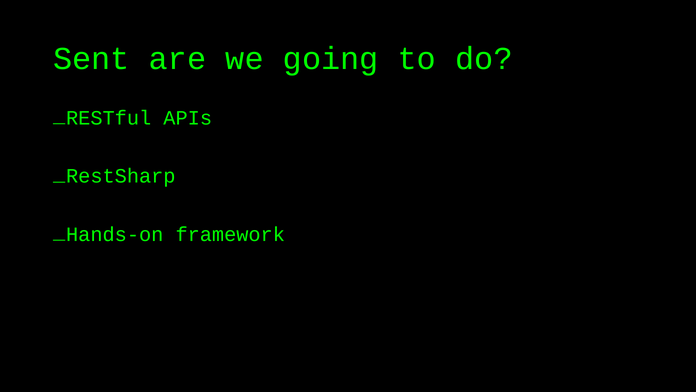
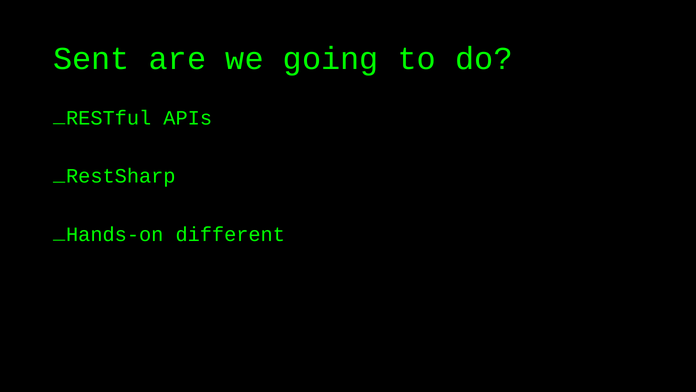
framework: framework -> different
